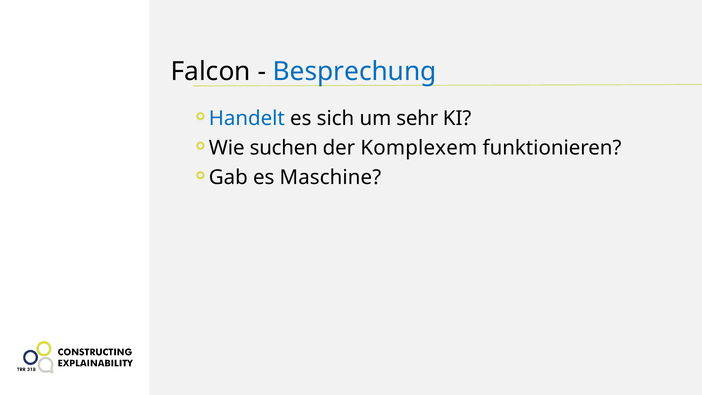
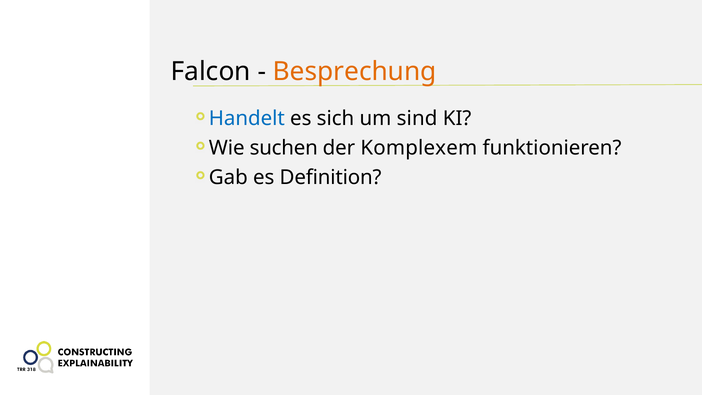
Besprechung colour: blue -> orange
sehr: sehr -> sind
Maschine: Maschine -> Definition
